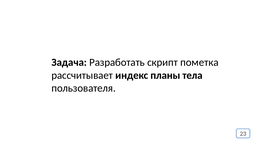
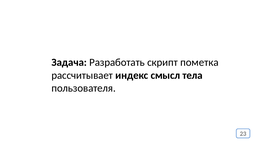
планы: планы -> смысл
